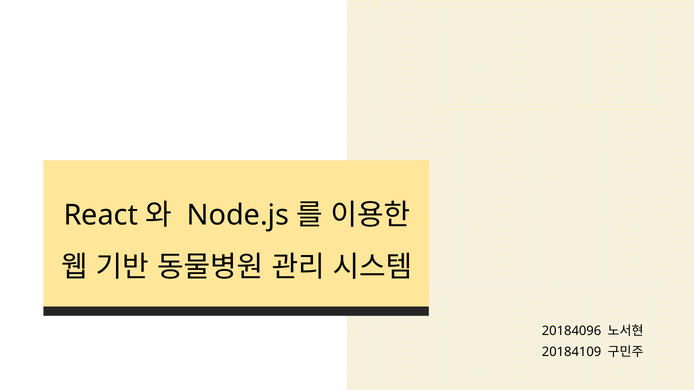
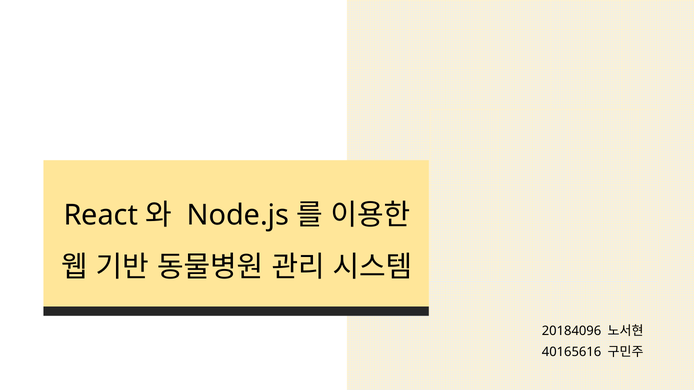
20184109: 20184109 -> 40165616
